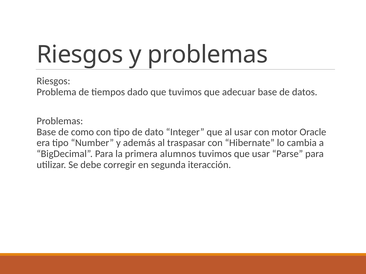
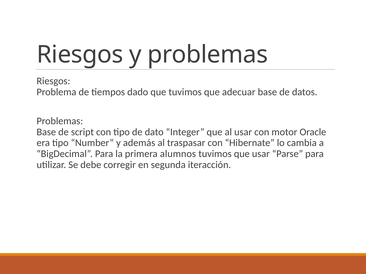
como: como -> script
